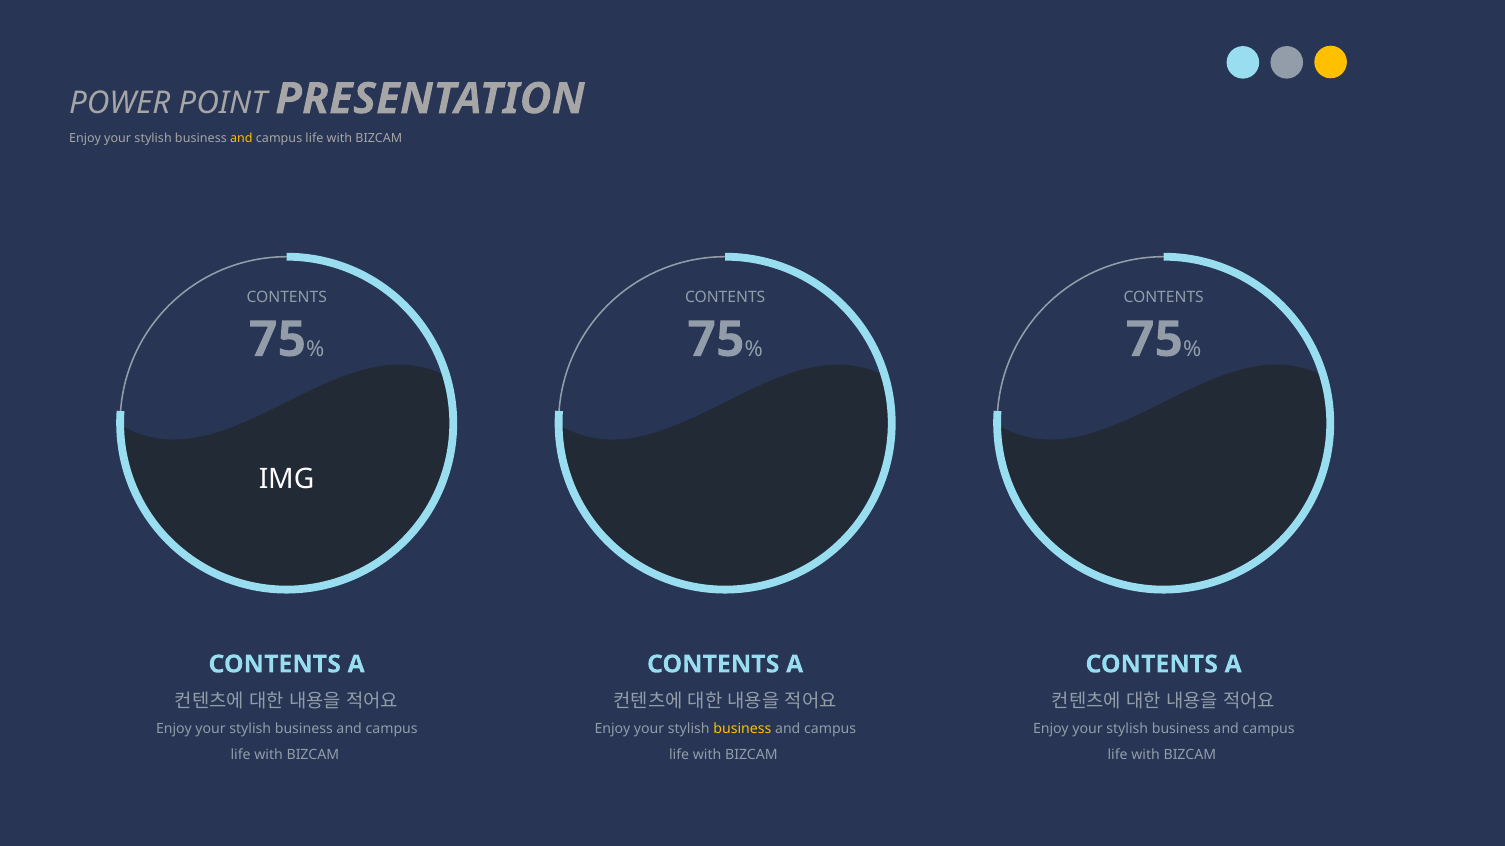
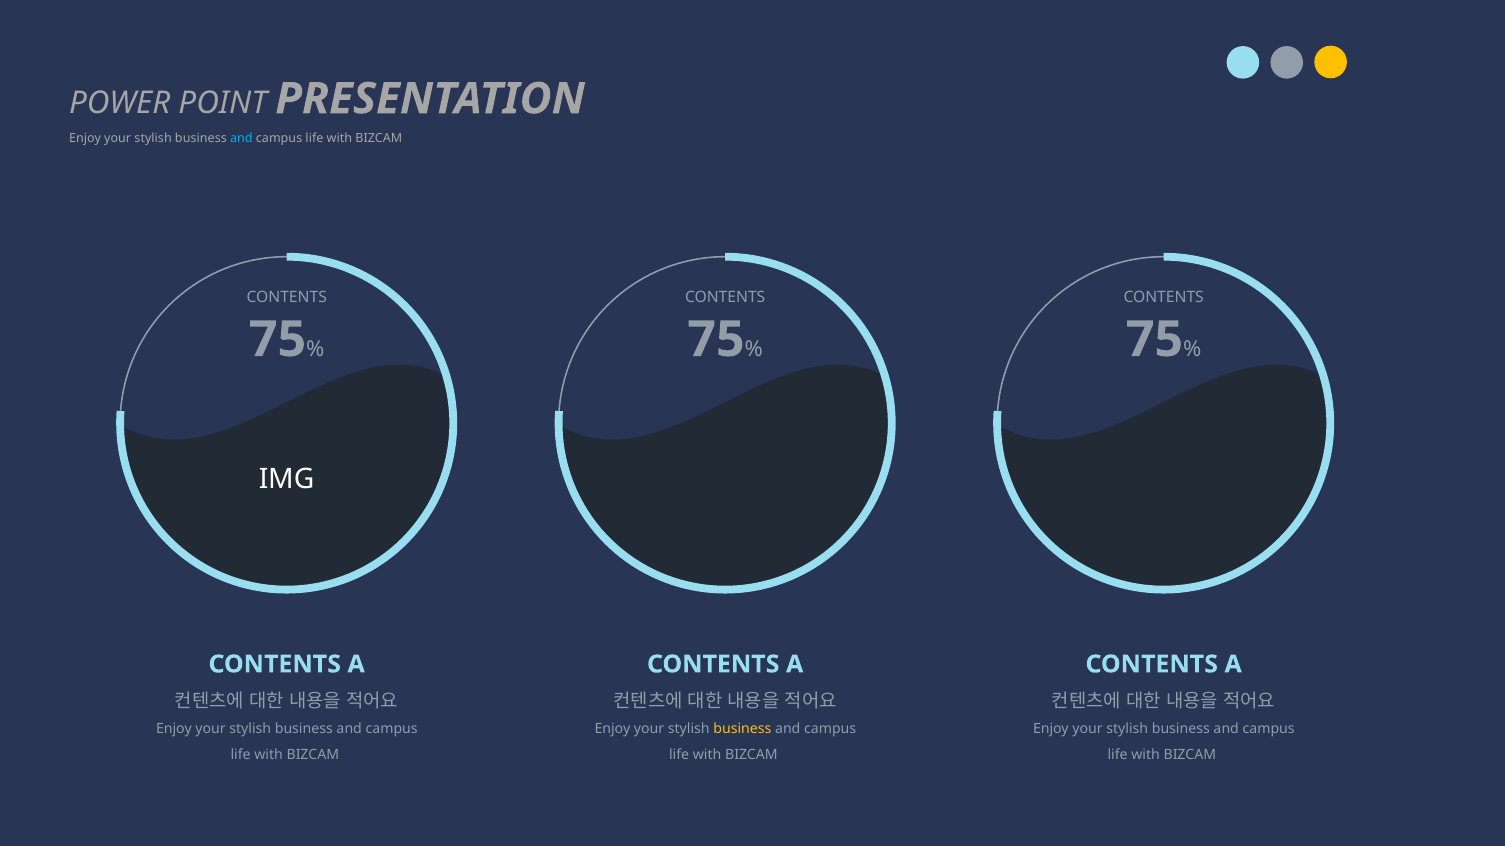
and at (241, 138) colour: yellow -> light blue
